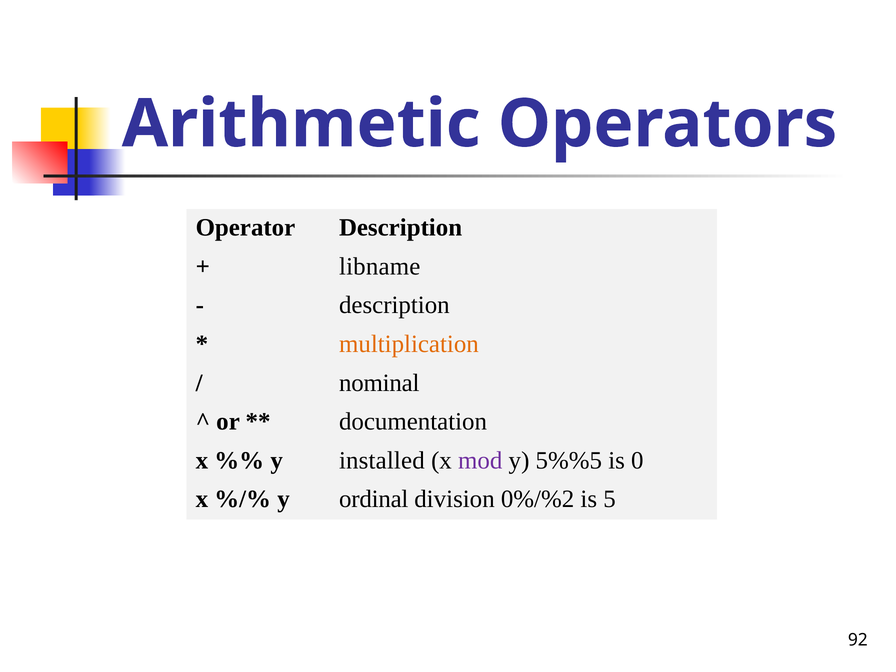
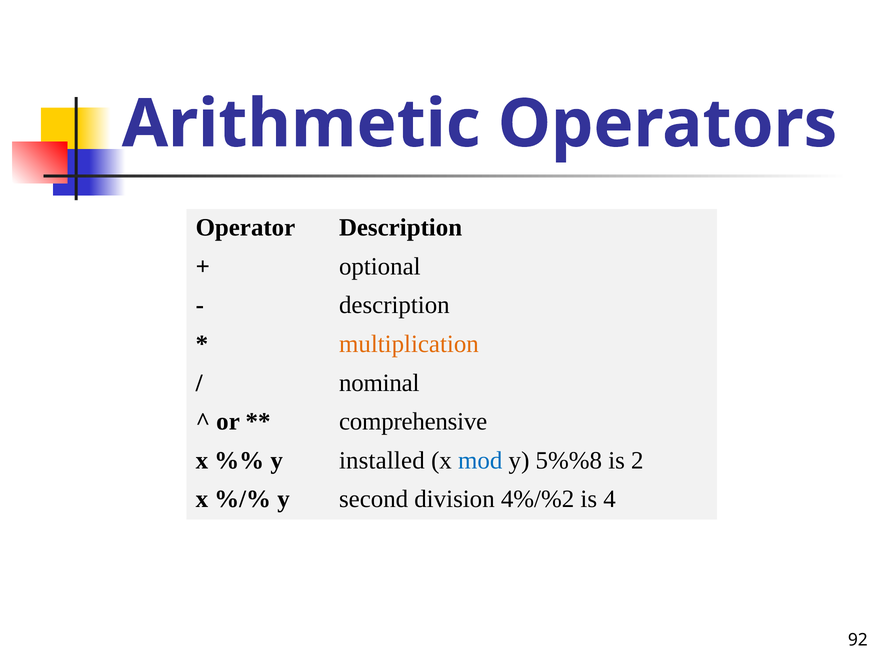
libname: libname -> optional
documentation: documentation -> comprehensive
mod colour: purple -> blue
5%%5: 5%%5 -> 5%%8
0: 0 -> 2
ordinal: ordinal -> second
0%/%2: 0%/%2 -> 4%/%2
5: 5 -> 4
